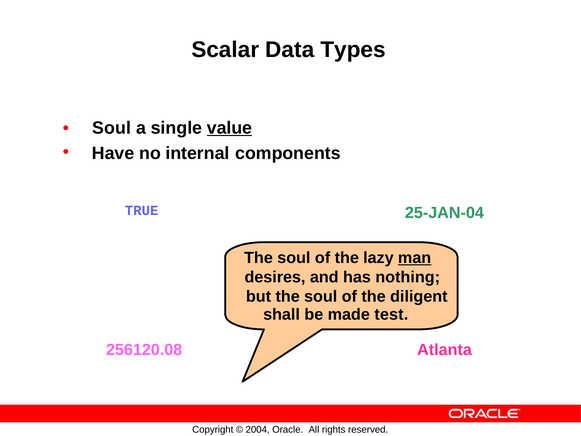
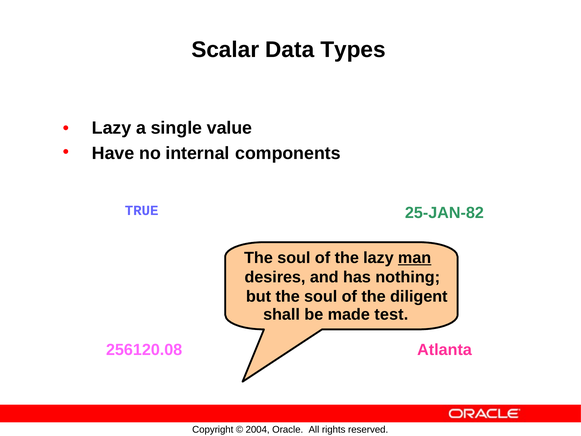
Soul at (112, 128): Soul -> Lazy
value underline: present -> none
25-JAN-04: 25-JAN-04 -> 25-JAN-82
